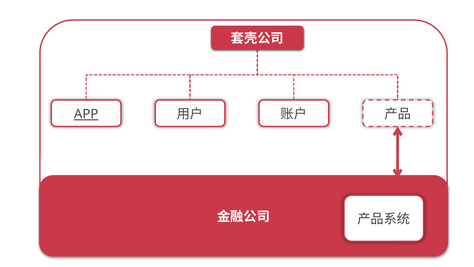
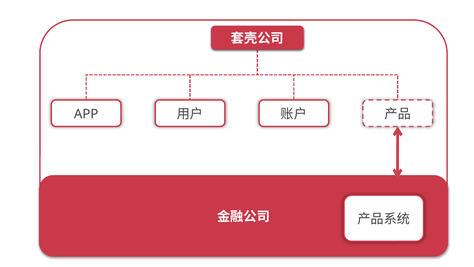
APP underline: present -> none
